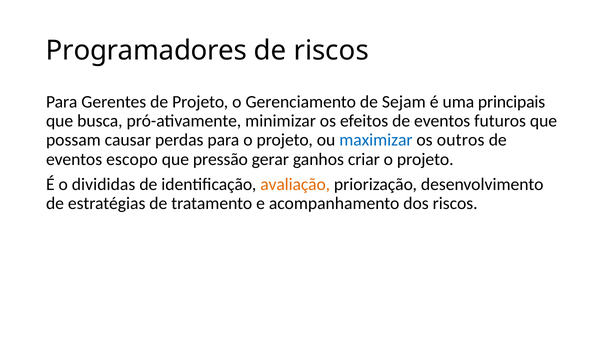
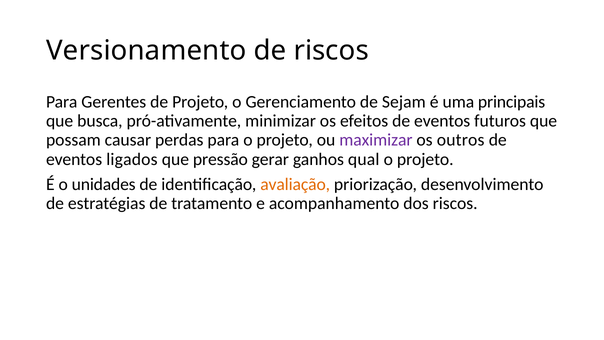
Programadores: Programadores -> Versionamento
maximizar colour: blue -> purple
escopo: escopo -> ligados
criar: criar -> qual
divididas: divididas -> unidades
